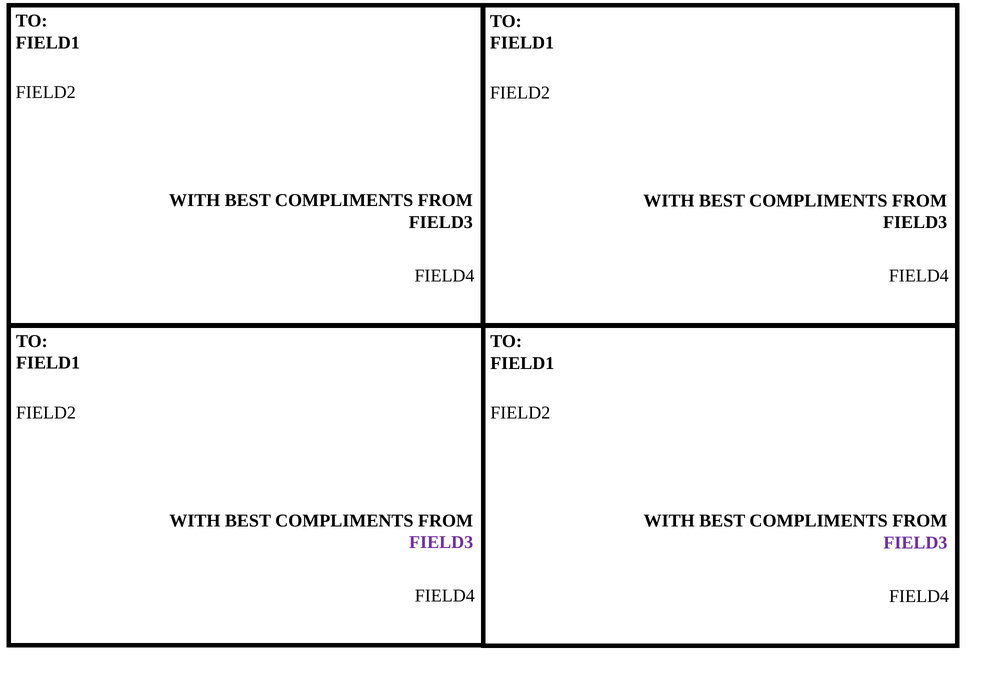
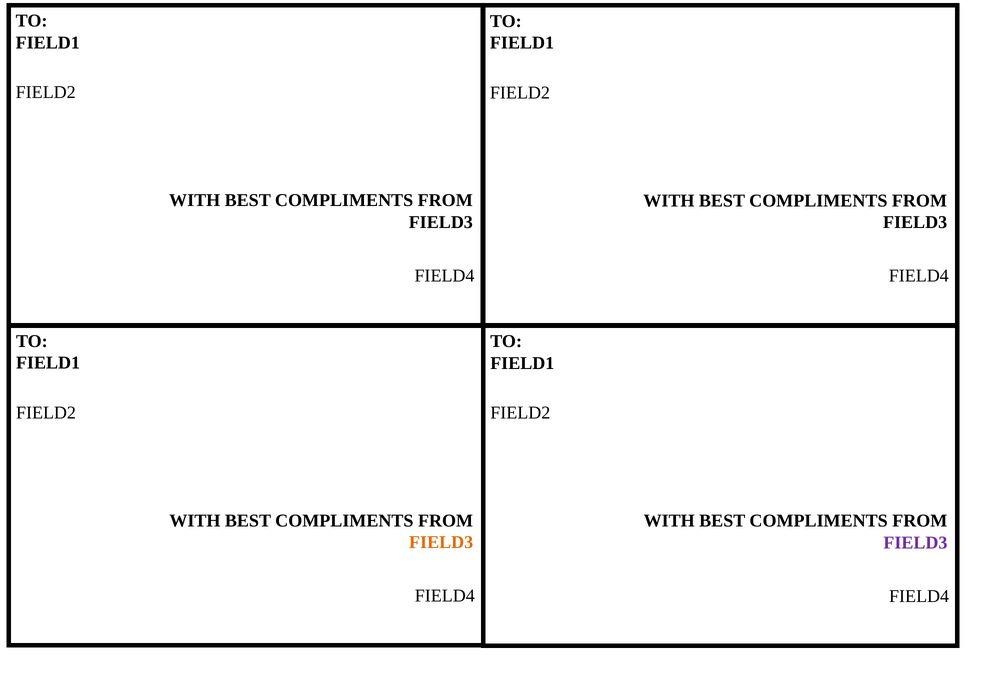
FIELD3 at (441, 542) colour: purple -> orange
